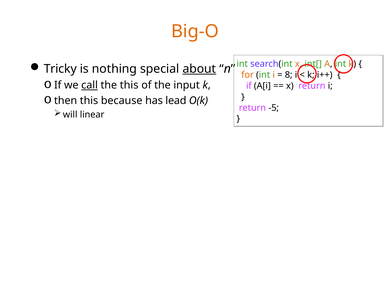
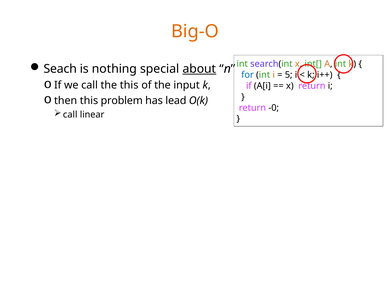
Tricky: Tricky -> Seach
for colour: orange -> blue
8: 8 -> 5
call at (90, 85) underline: present -> none
because: because -> problem
-5: -5 -> -0
will at (70, 115): will -> call
